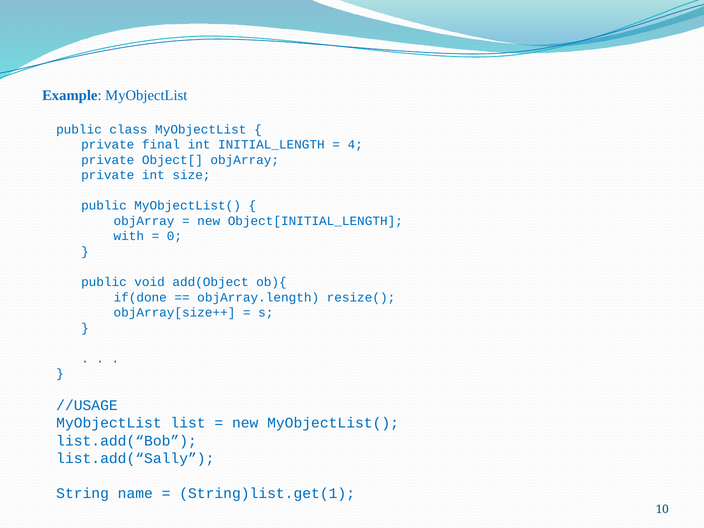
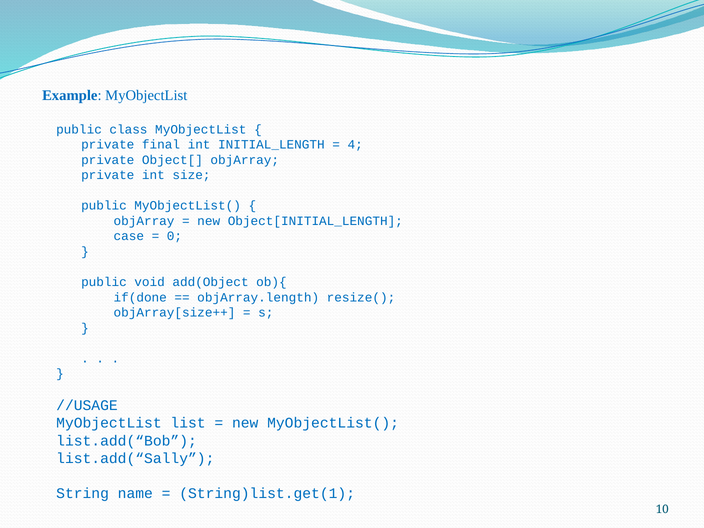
with: with -> case
